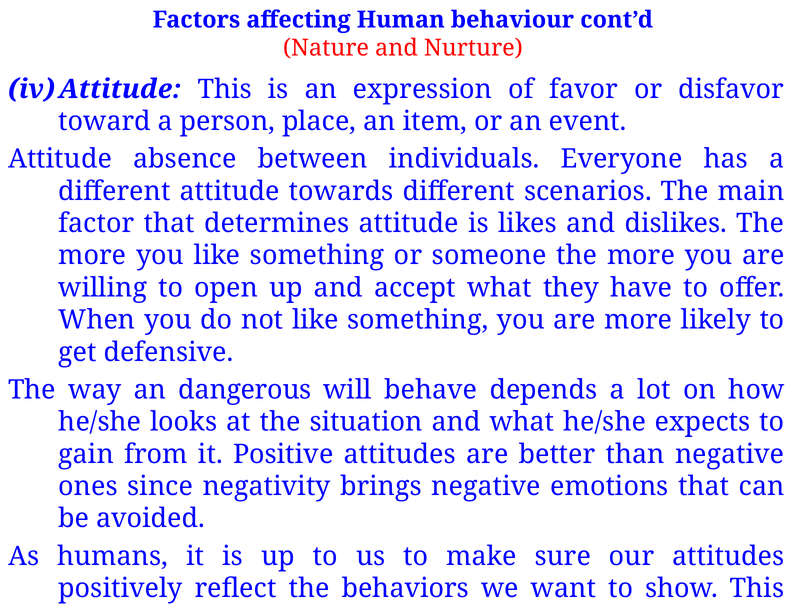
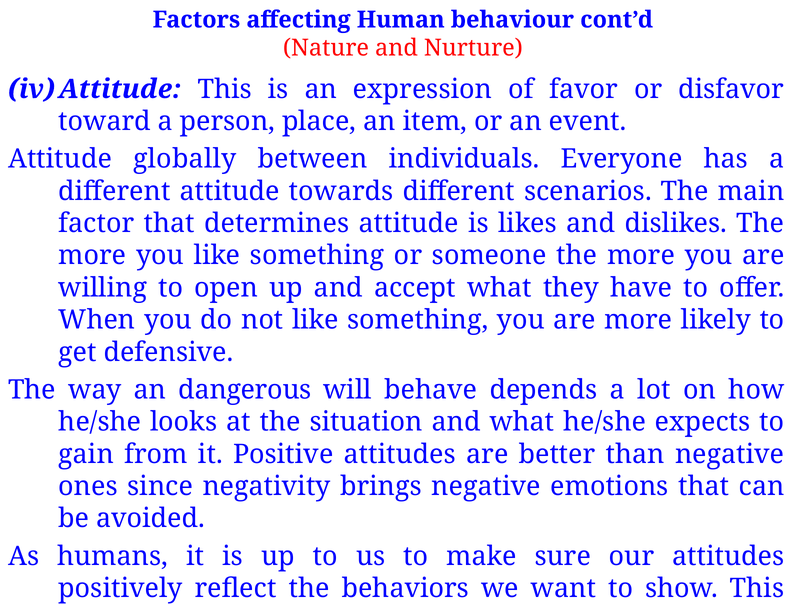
absence: absence -> globally
